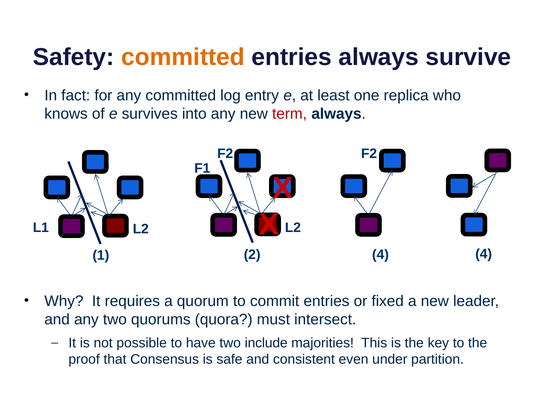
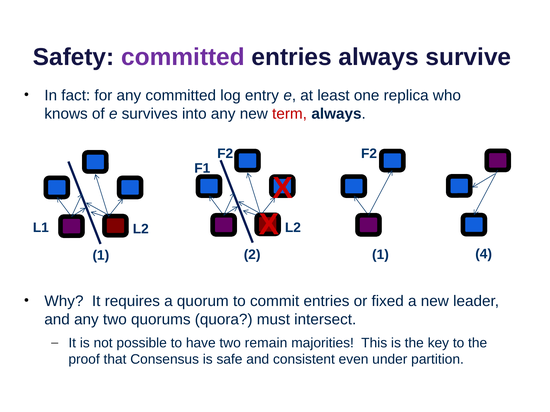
committed at (183, 57) colour: orange -> purple
2 4: 4 -> 1
include: include -> remain
